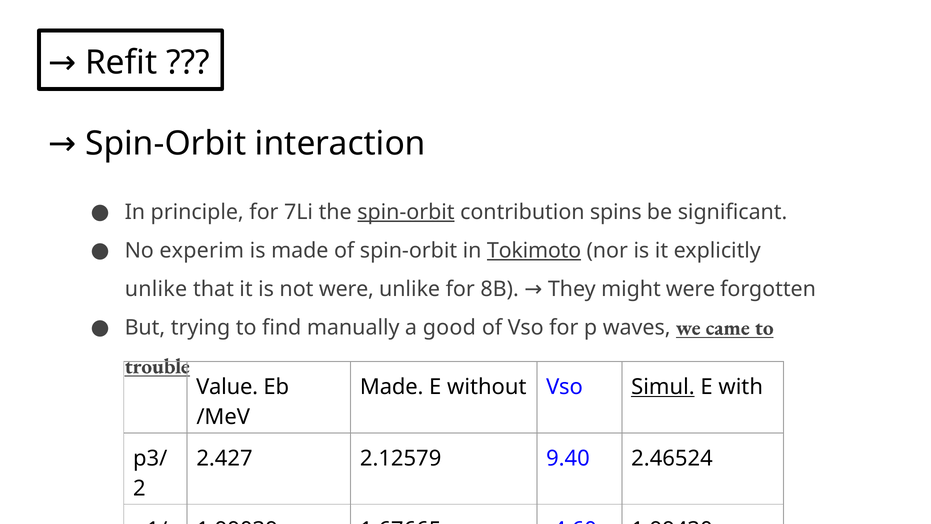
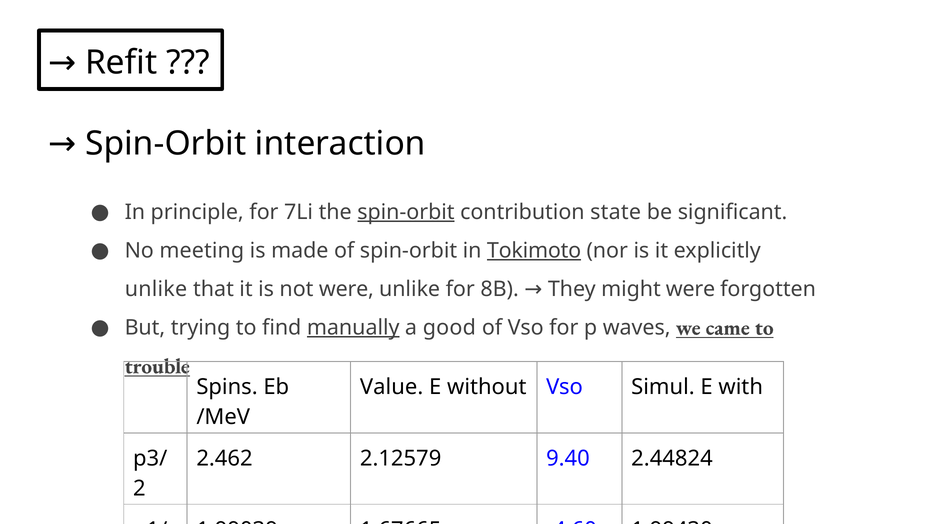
spins: spins -> state
experim: experim -> meeting
manually underline: none -> present
Value: Value -> Spins
Made at (392, 387): Made -> Value
Simul underline: present -> none
2.427: 2.427 -> 2.462
2.46524: 2.46524 -> 2.44824
